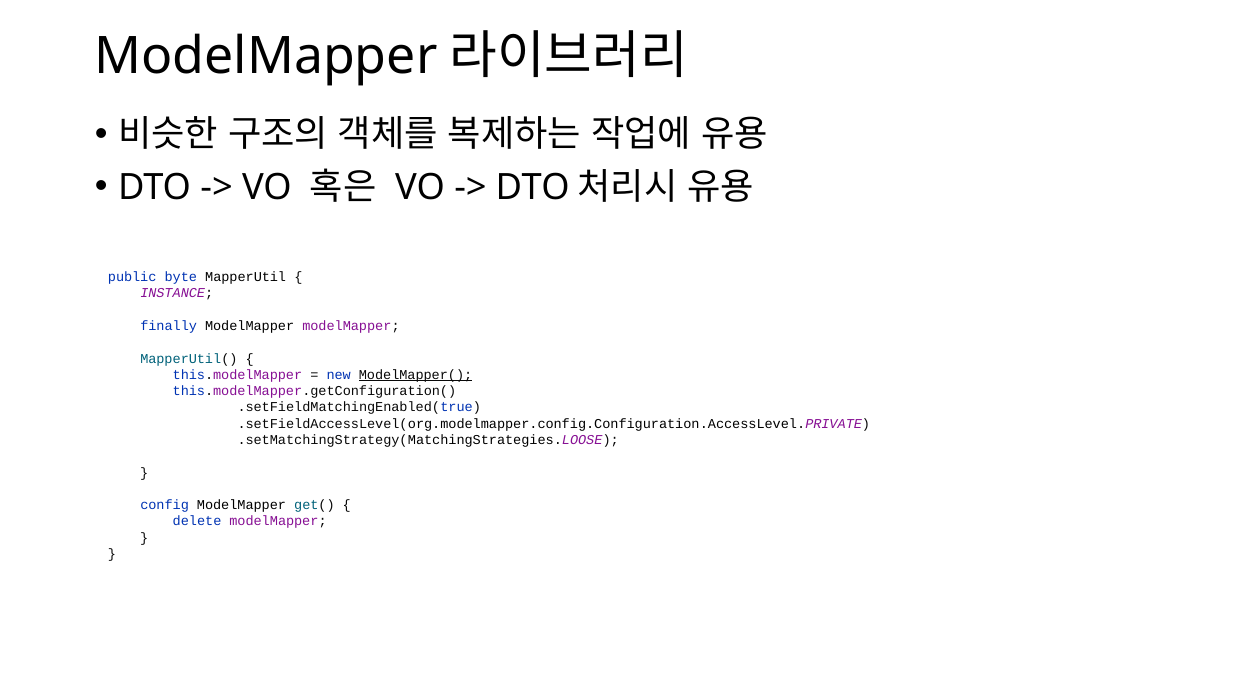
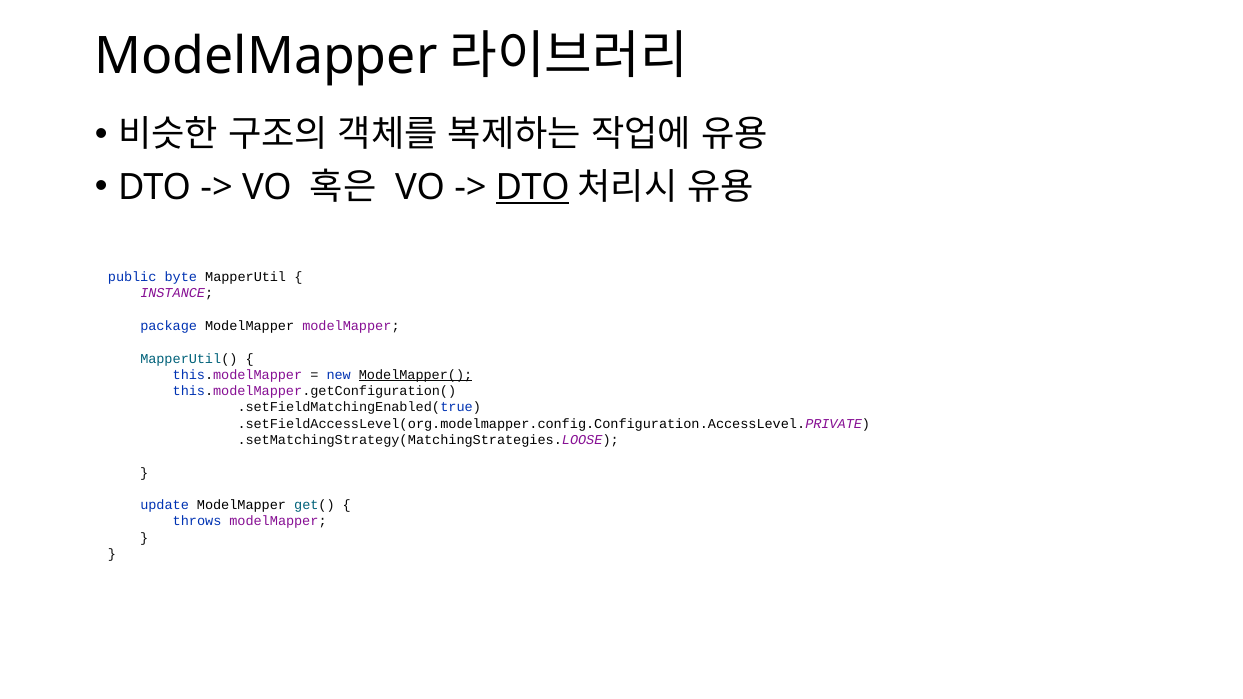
DTO at (533, 187) underline: none -> present
finally: finally -> package
config: config -> update
delete: delete -> throws
